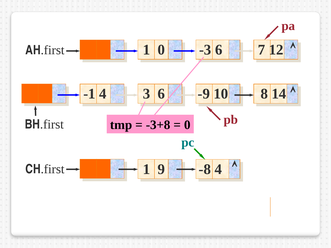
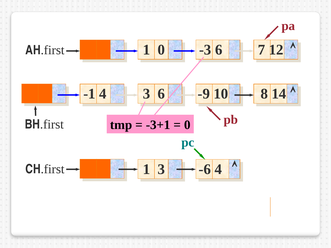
-3+8: -3+8 -> -3+1
1 9: 9 -> 3
-8: -8 -> -6
